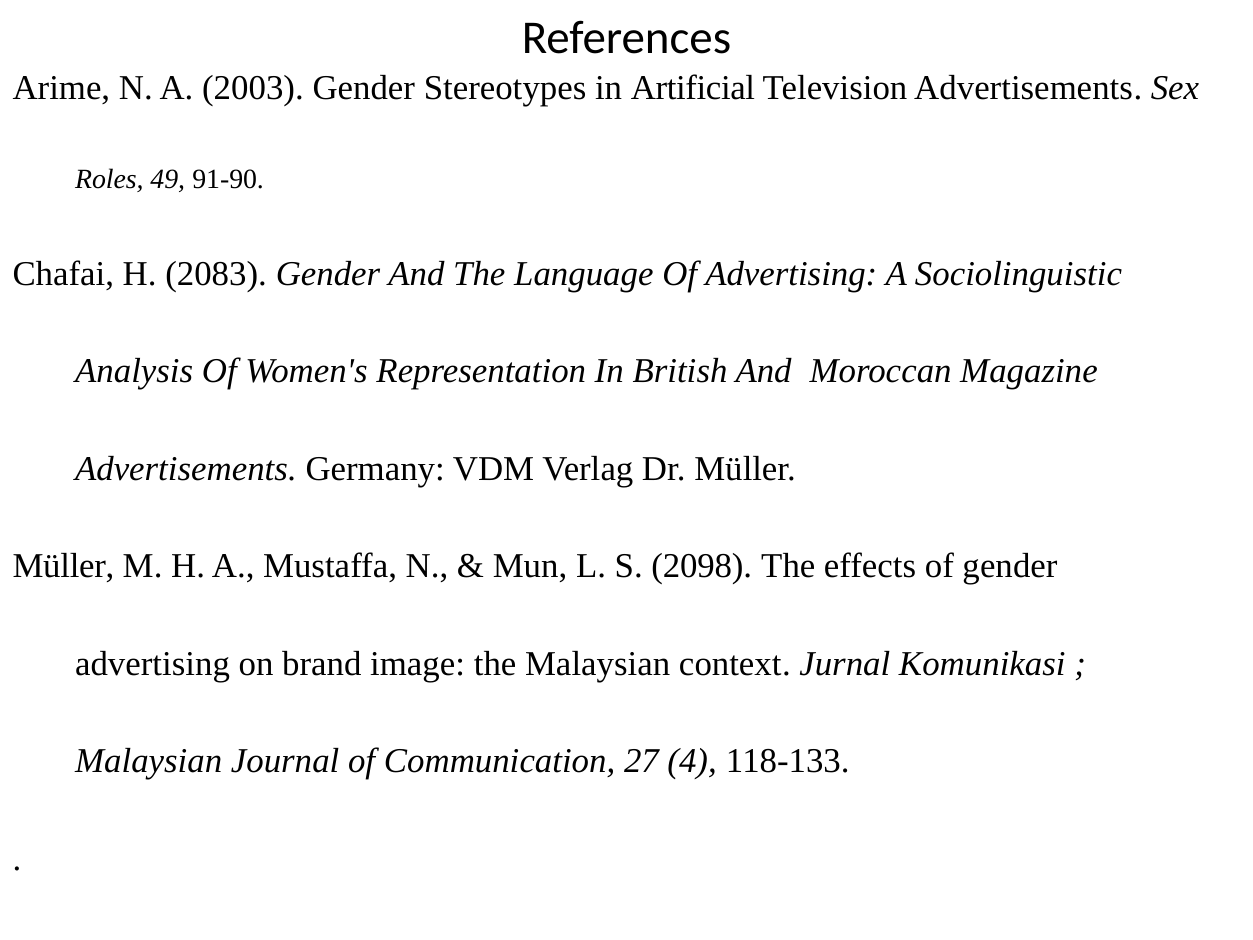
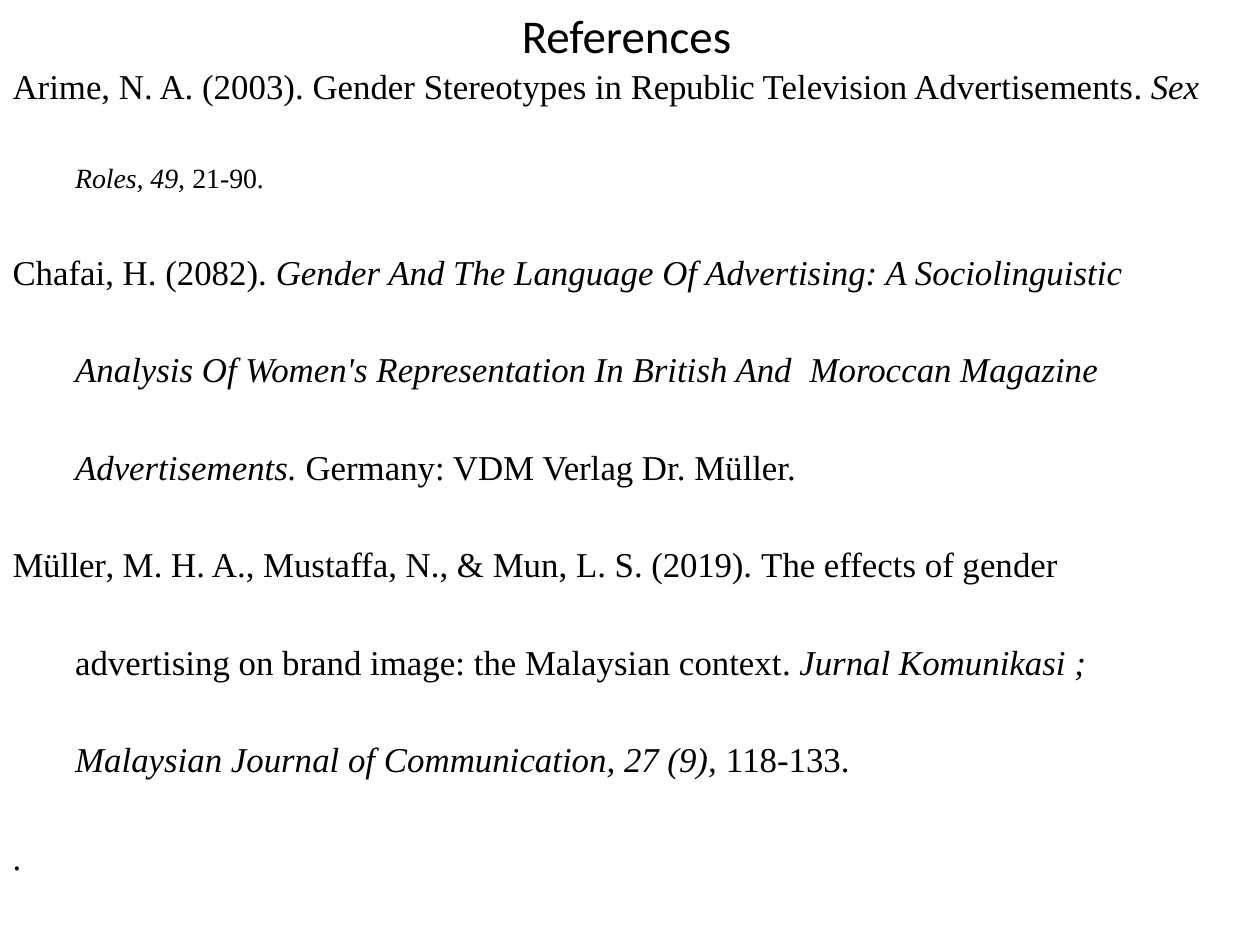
Artificial: Artificial -> Republic
91-90: 91-90 -> 21-90
2083: 2083 -> 2082
2098: 2098 -> 2019
4: 4 -> 9
